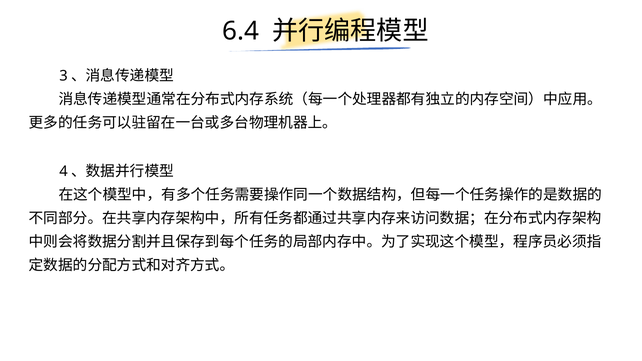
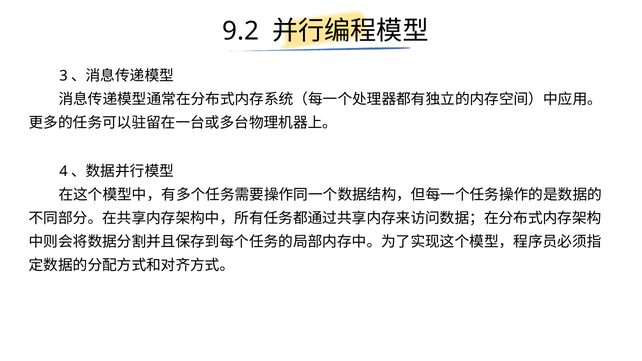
6.4: 6.4 -> 9.2
